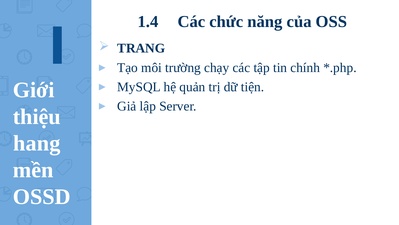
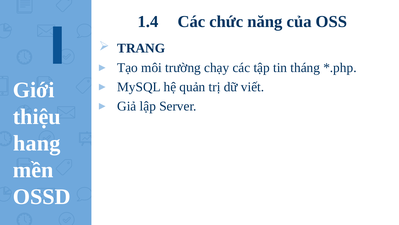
chính: chính -> tháng
tiện: tiện -> viết
